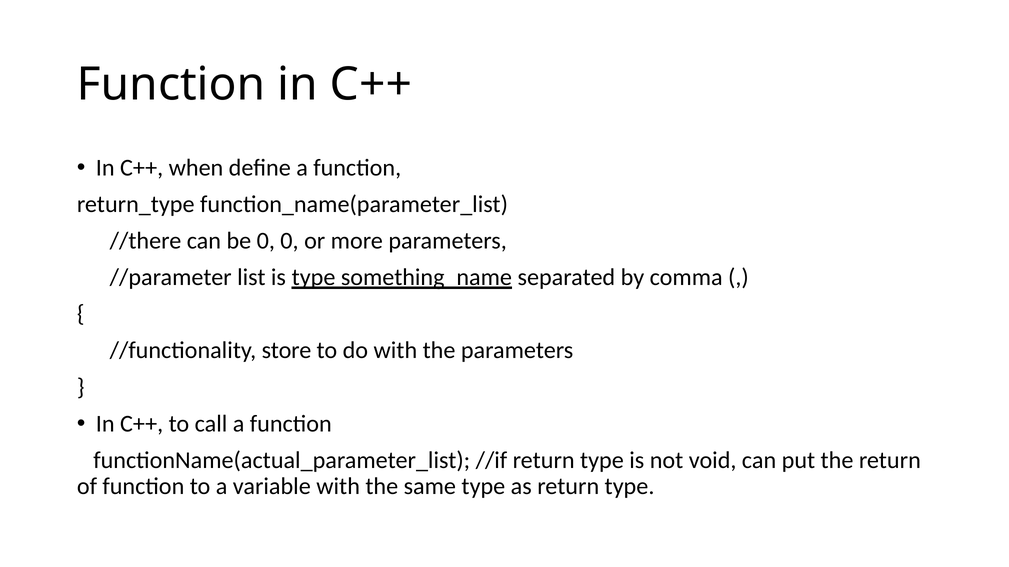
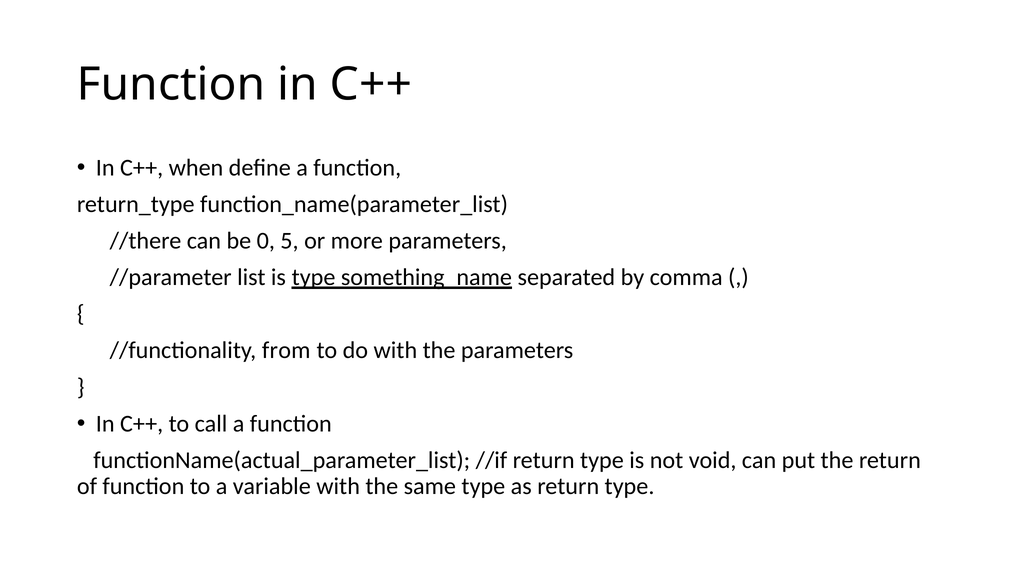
0 0: 0 -> 5
store: store -> from
